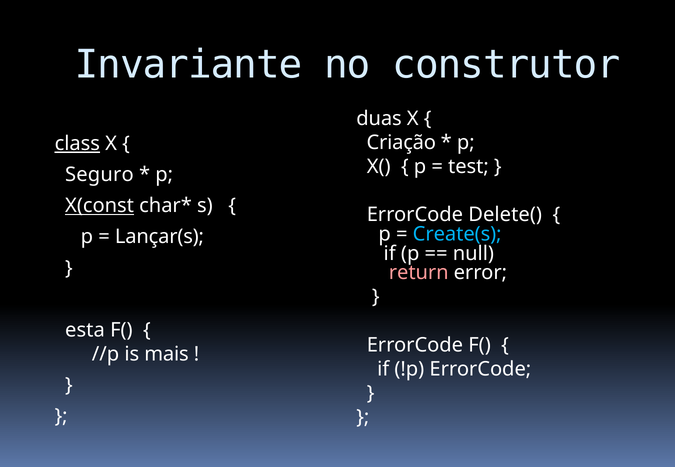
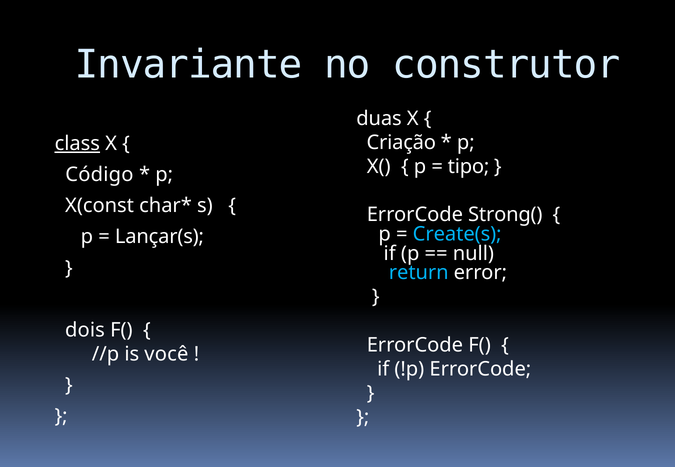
test: test -> tipo
Seguro: Seguro -> Código
X(const underline: present -> none
Delete(: Delete( -> Strong(
return colour: pink -> light blue
esta: esta -> dois
mais: mais -> você
